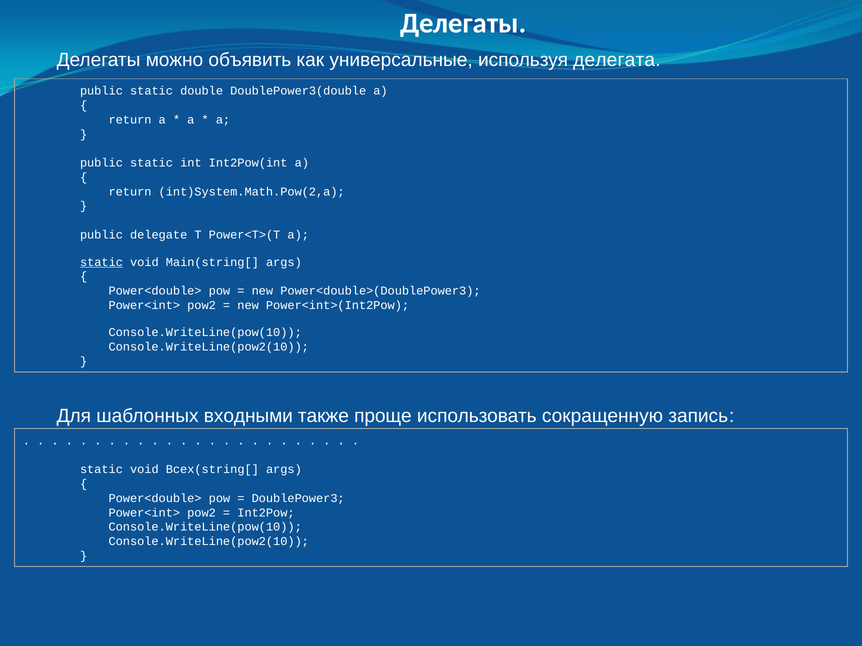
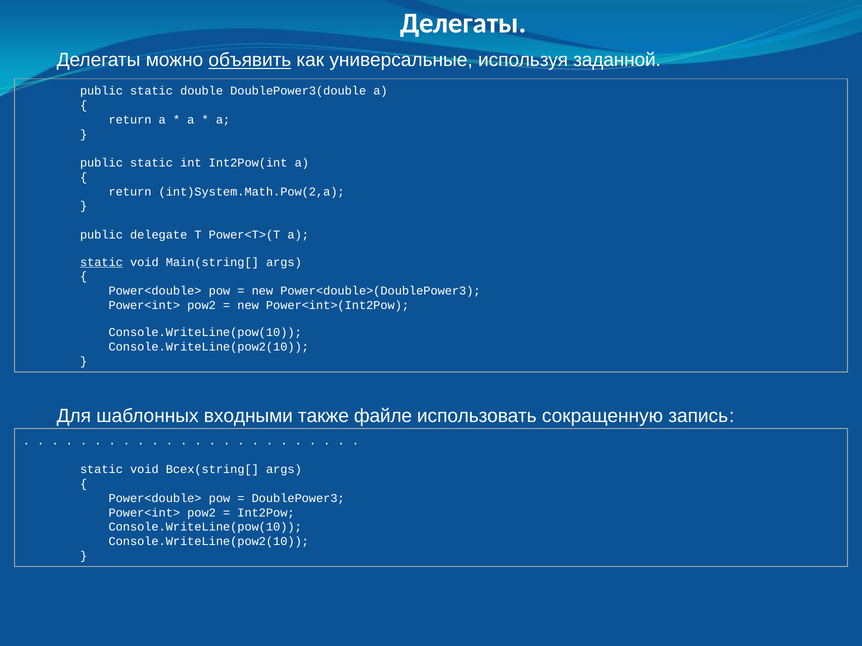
объявить underline: none -> present
делегата: делегата -> заданной
проще: проще -> файле
